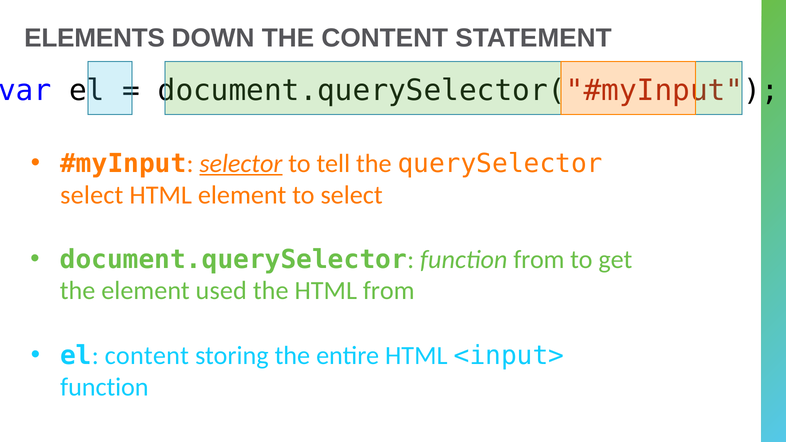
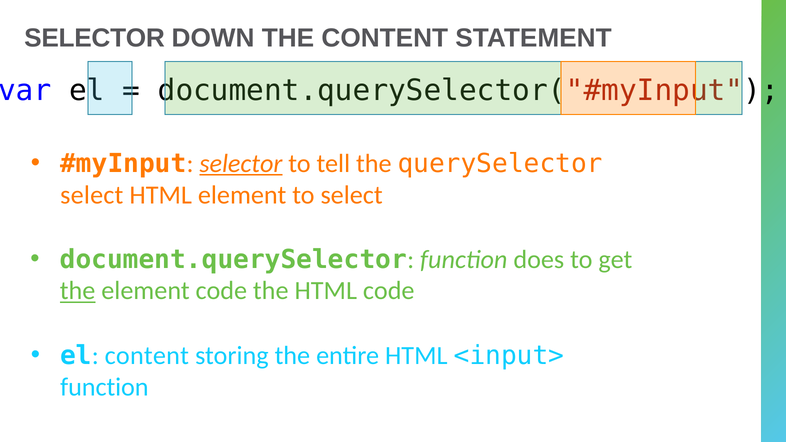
ELEMENTS at (95, 38): ELEMENTS -> SELECTOR
function from: from -> does
the at (78, 291) underline: none -> present
element used: used -> code
HTML from: from -> code
